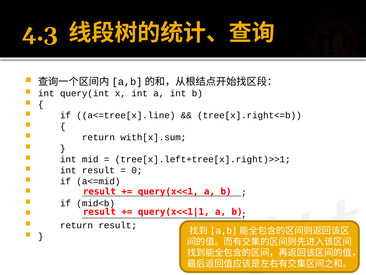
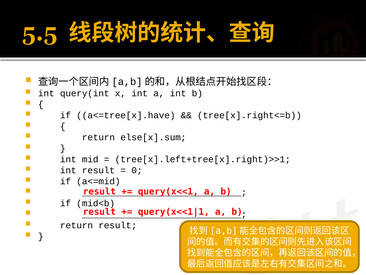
4.3: 4.3 -> 5.5
a<=tree[x].line: a<=tree[x].line -> a<=tree[x].have
with[x].sum: with[x].sum -> else[x].sum
